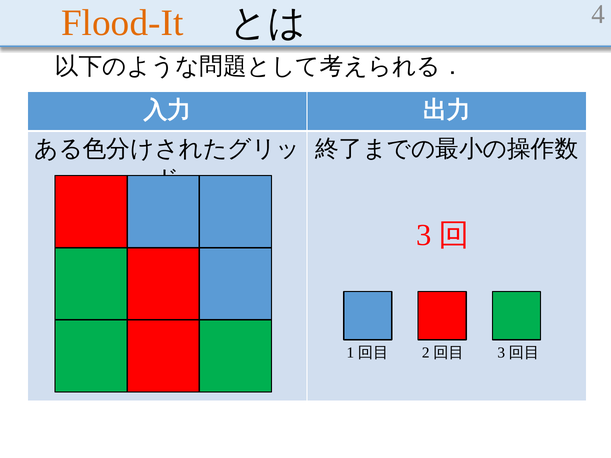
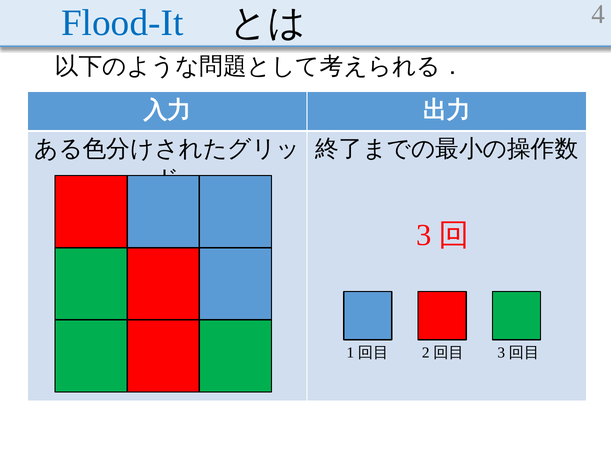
Flood-It colour: orange -> blue
